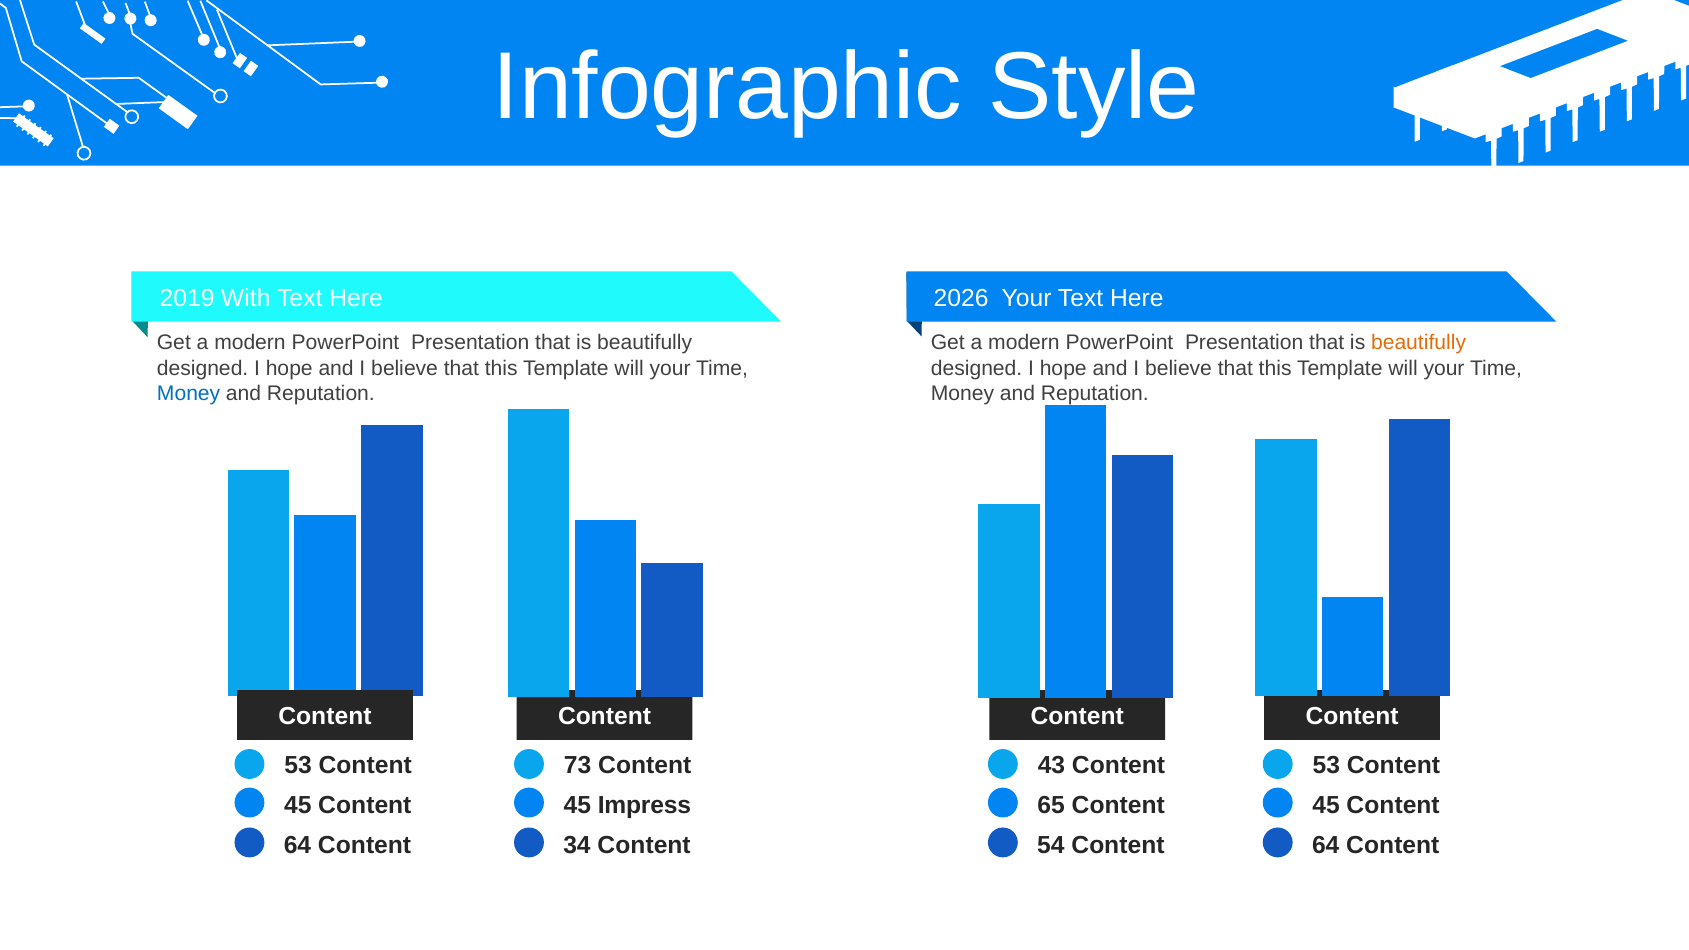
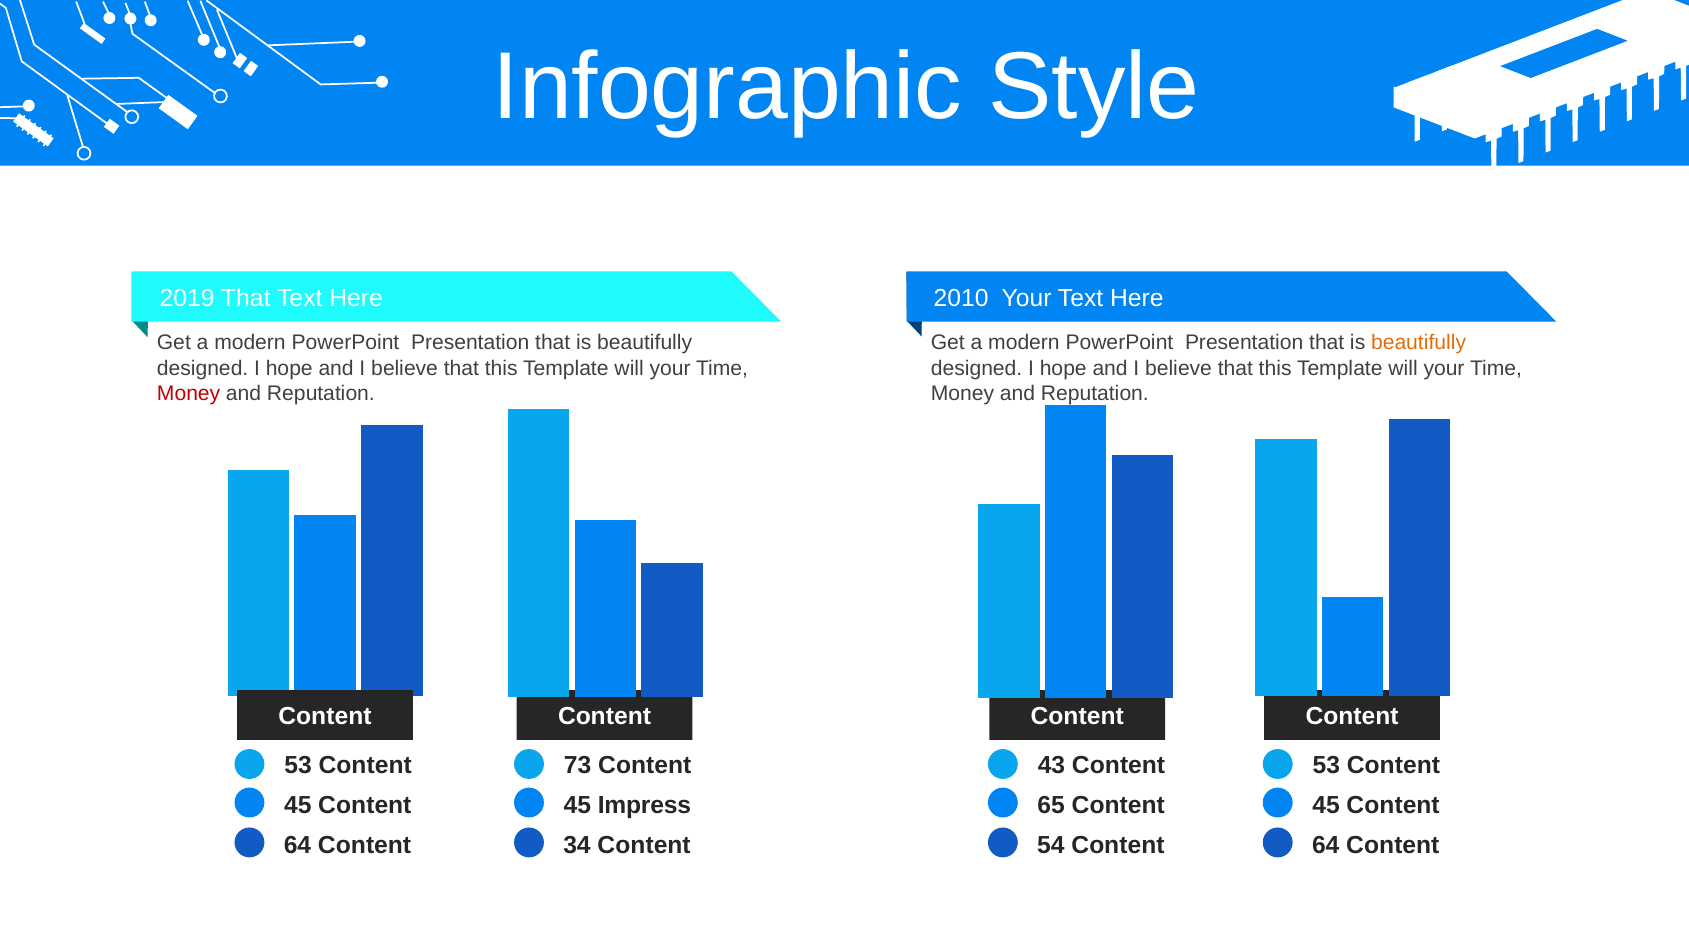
2019 With: With -> That
2026: 2026 -> 2010
Money at (189, 394) colour: blue -> red
